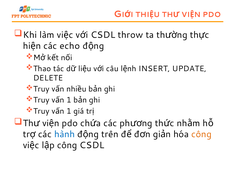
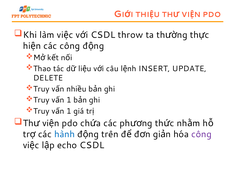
các echo: echo -> công
công at (201, 134) colour: orange -> purple
công at (67, 145): công -> echo
